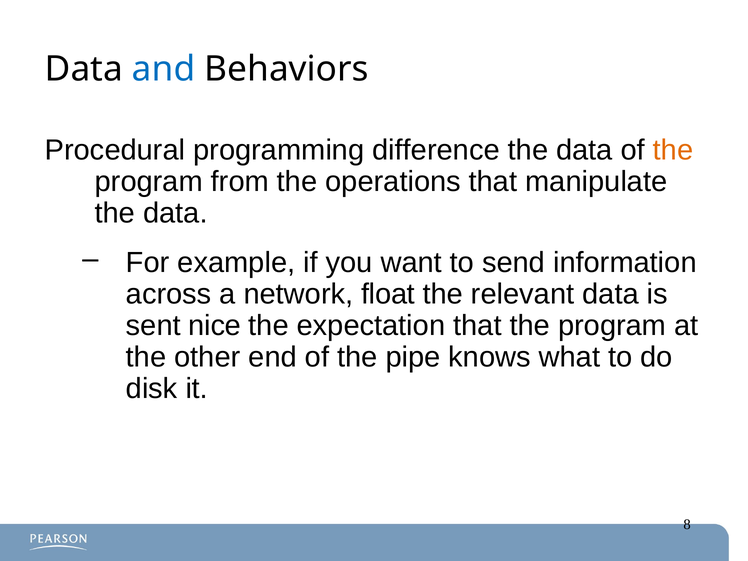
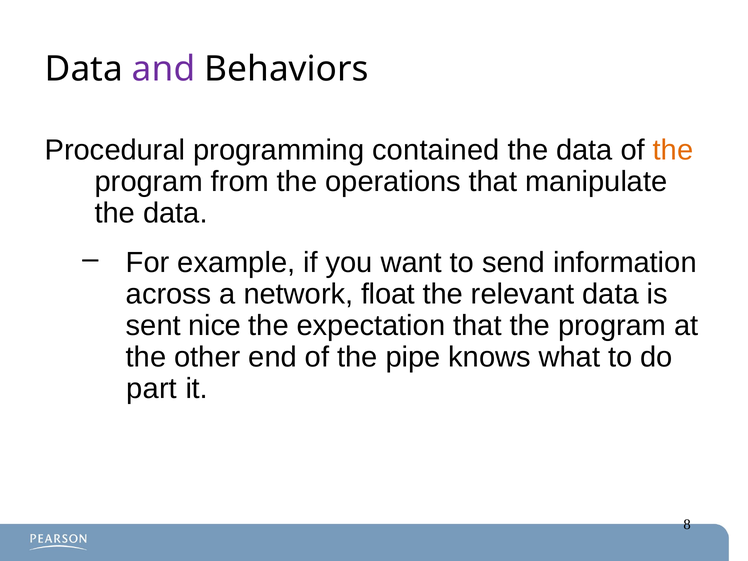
and colour: blue -> purple
difference: difference -> contained
disk: disk -> part
